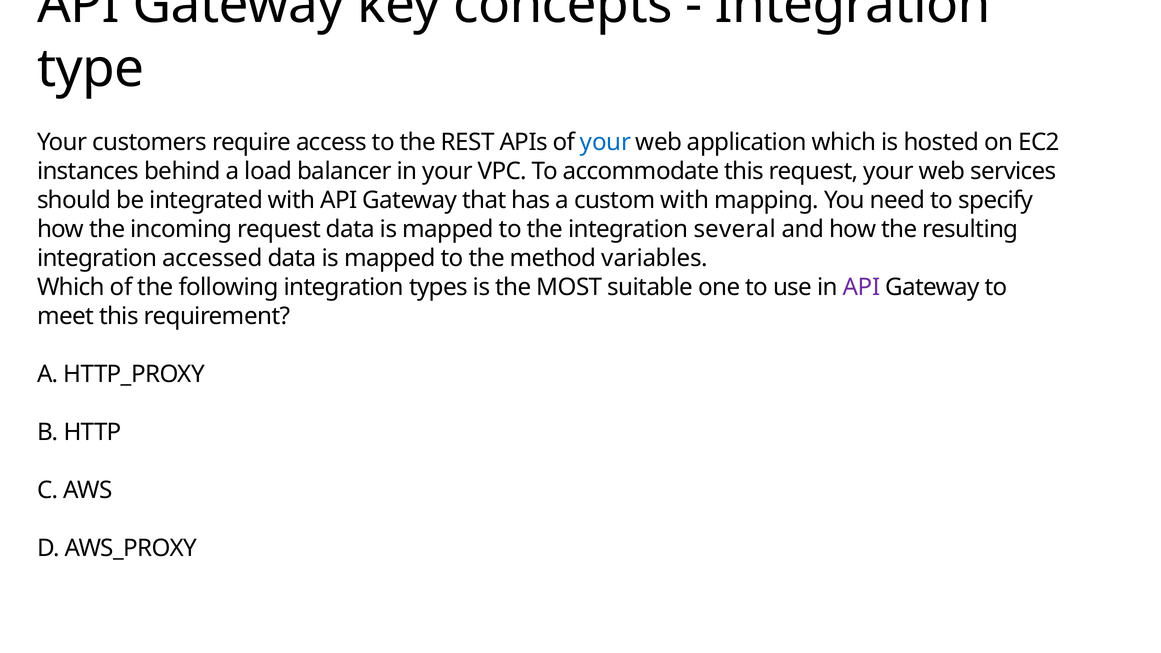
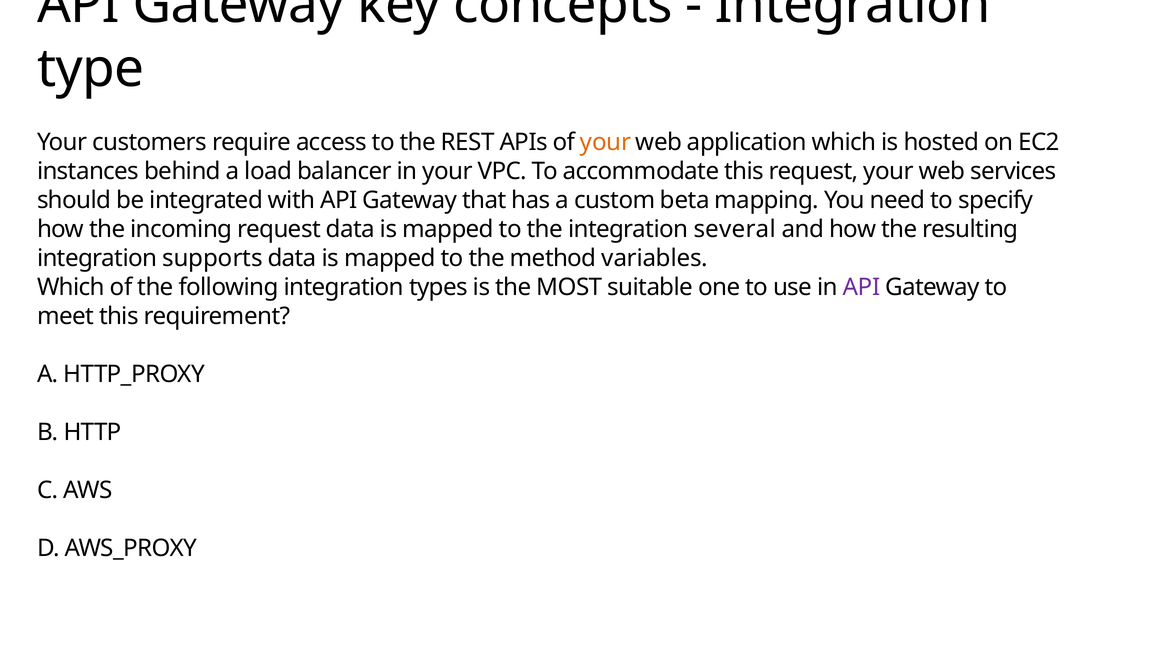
your at (606, 142) colour: blue -> orange
custom with: with -> beta
accessed: accessed -> supports
